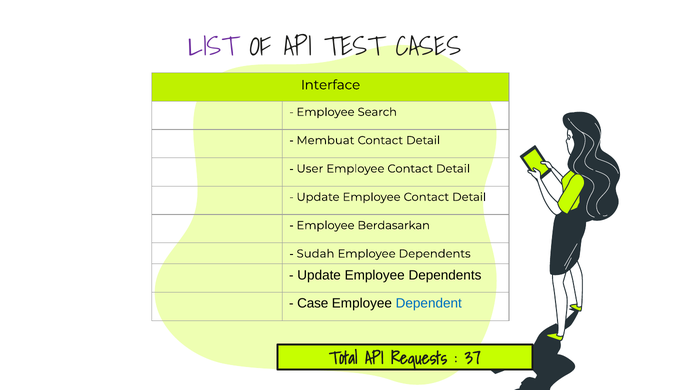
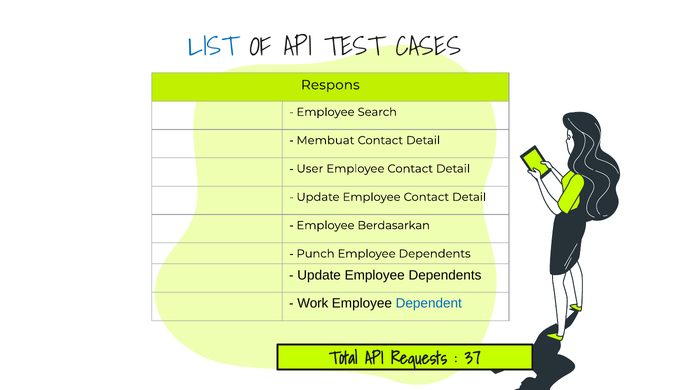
LIST colour: purple -> blue
Interface: Interface -> Respons
Sudah: Sudah -> Punch
Case: Case -> Work
